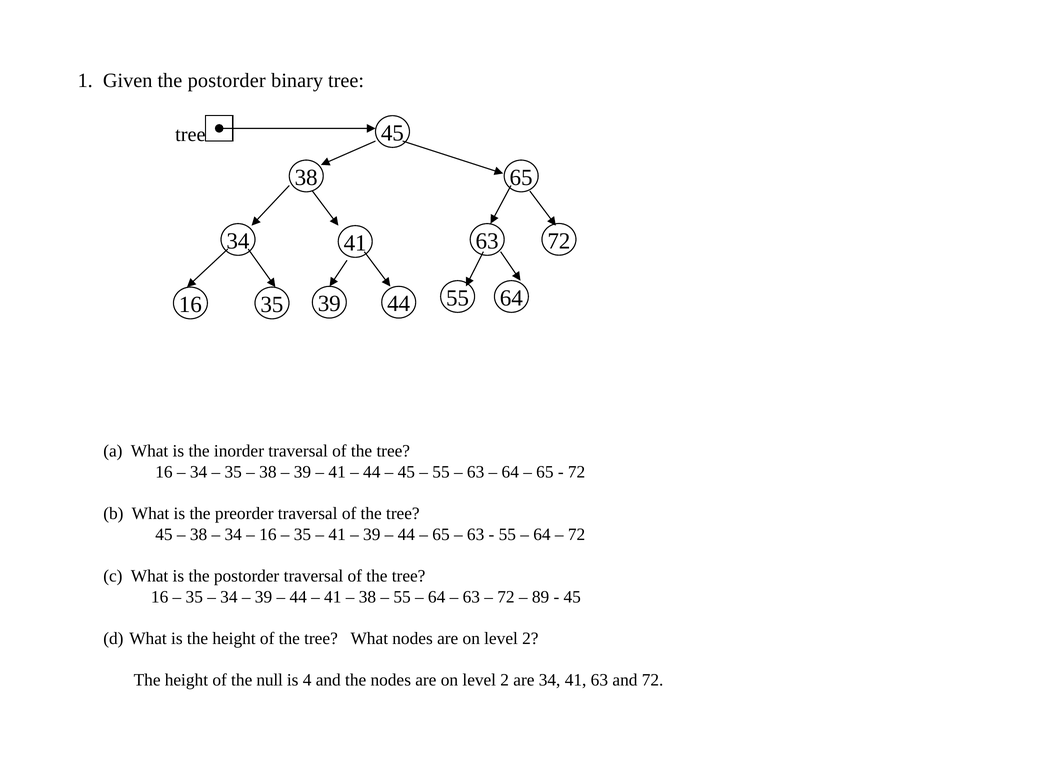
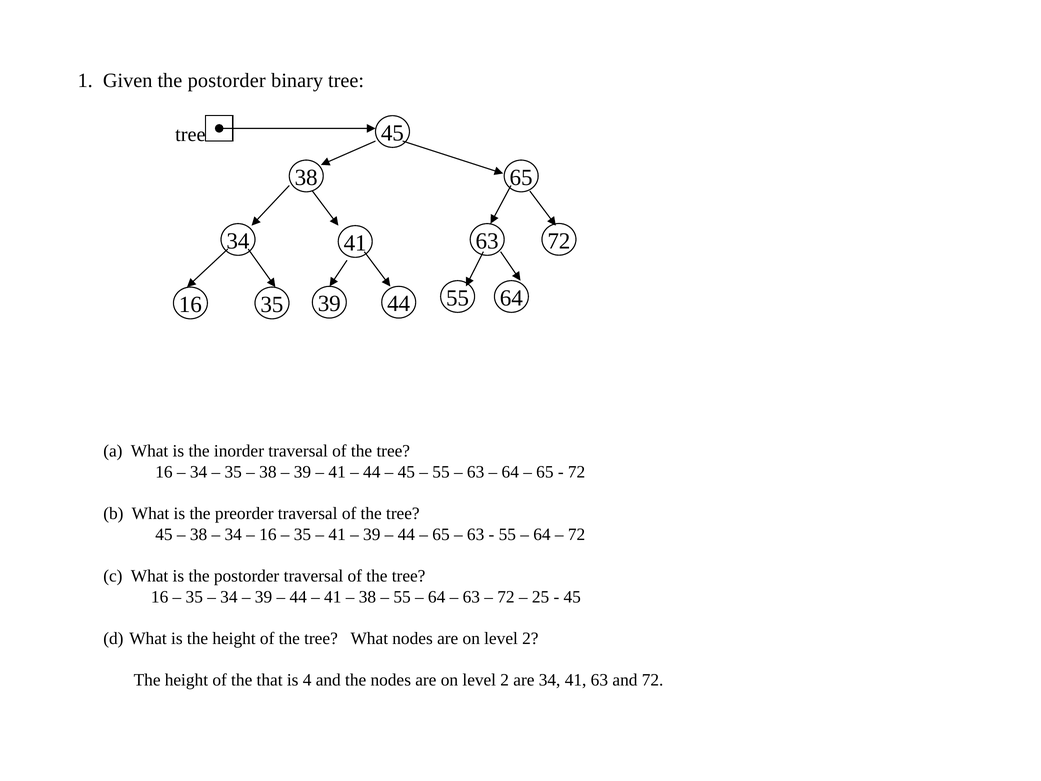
89: 89 -> 25
null: null -> that
